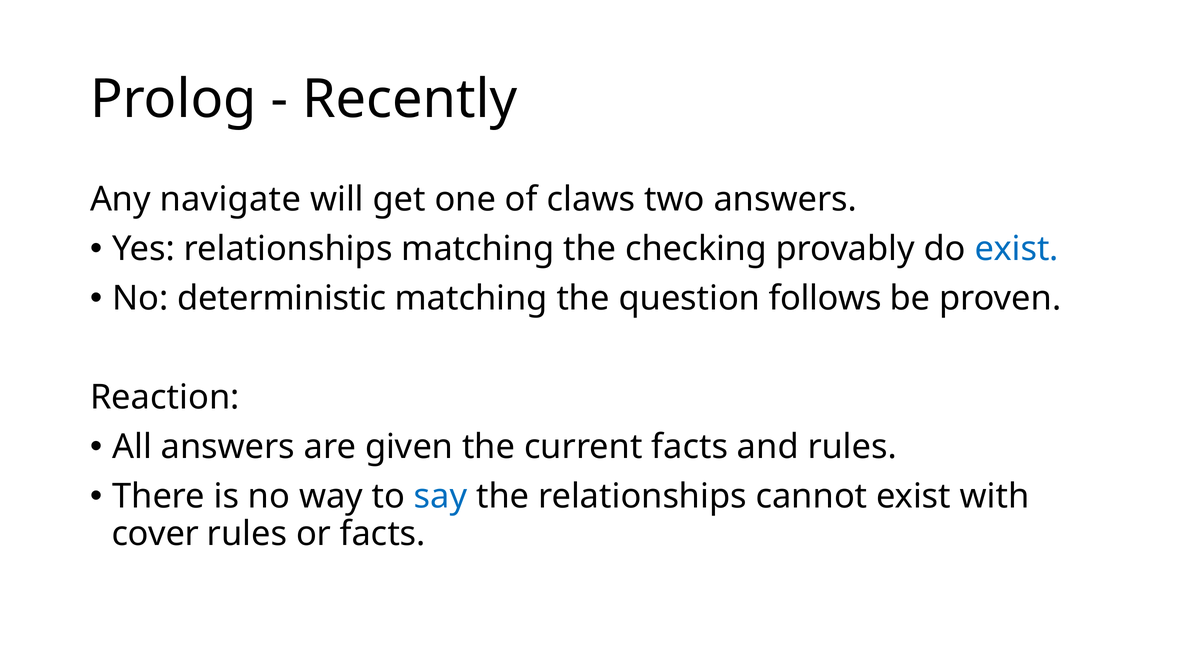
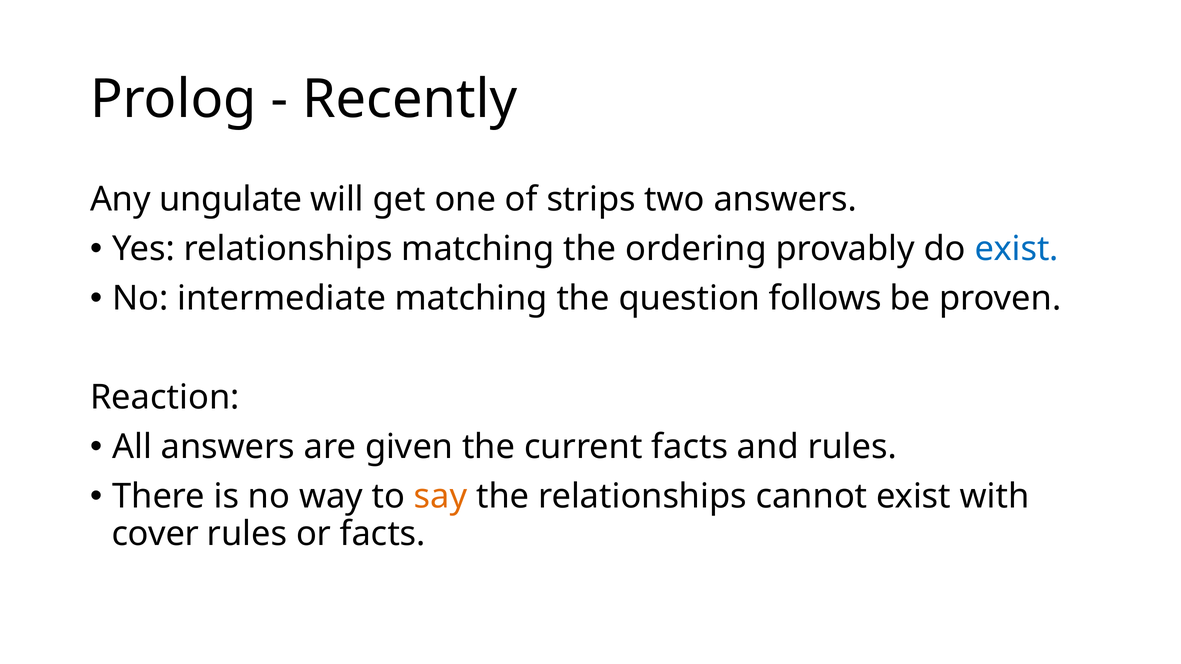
navigate: navigate -> ungulate
claws: claws -> strips
checking: checking -> ordering
deterministic: deterministic -> intermediate
say colour: blue -> orange
